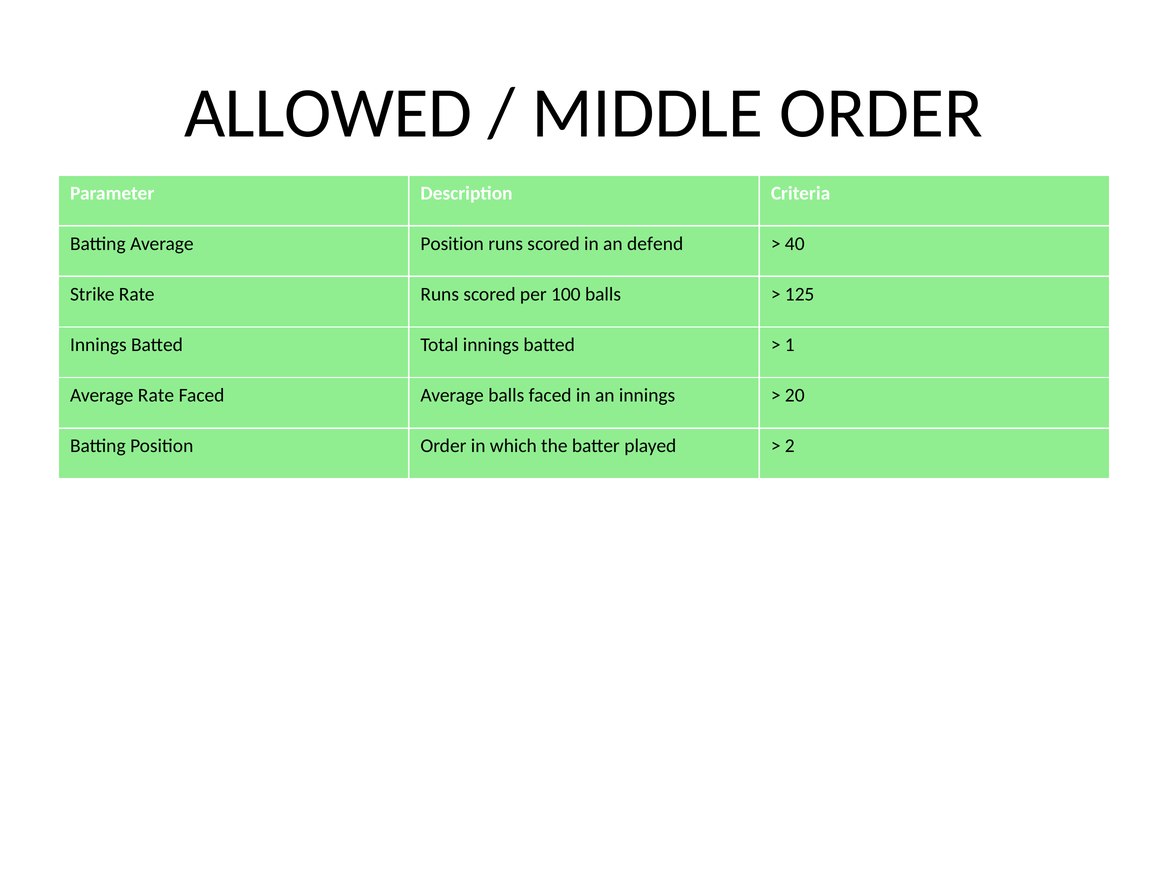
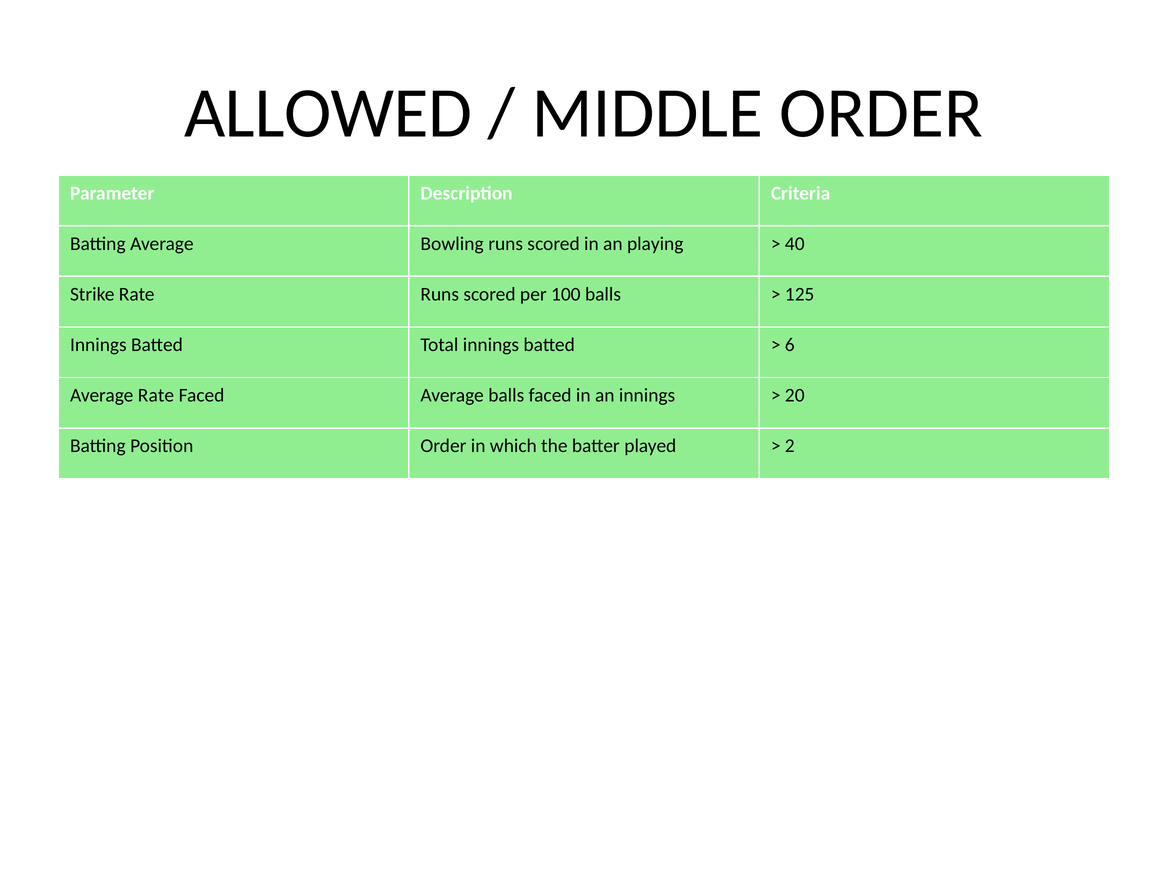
Average Position: Position -> Bowling
defend: defend -> playing
1: 1 -> 6
